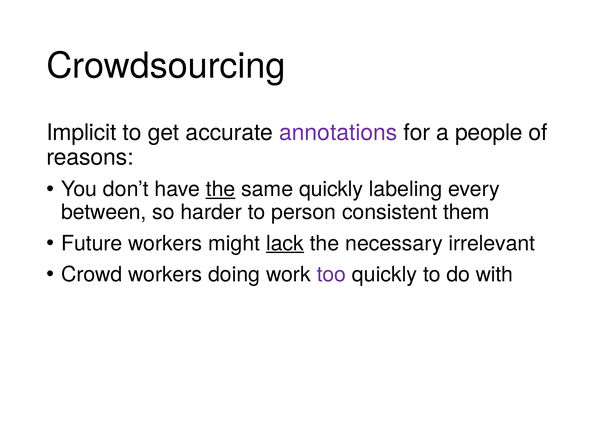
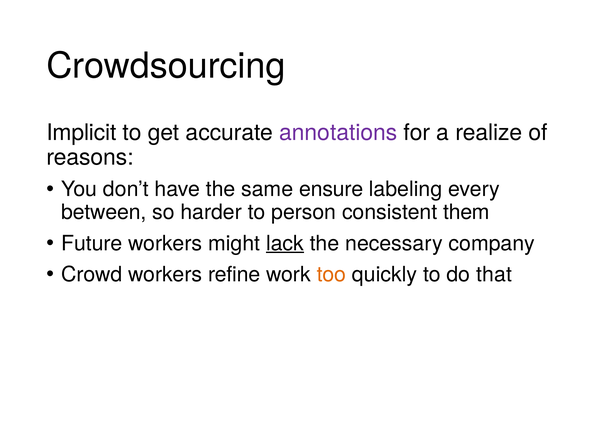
people: people -> realize
the at (221, 190) underline: present -> none
same quickly: quickly -> ensure
irrelevant: irrelevant -> company
doing: doing -> refine
too colour: purple -> orange
with: with -> that
